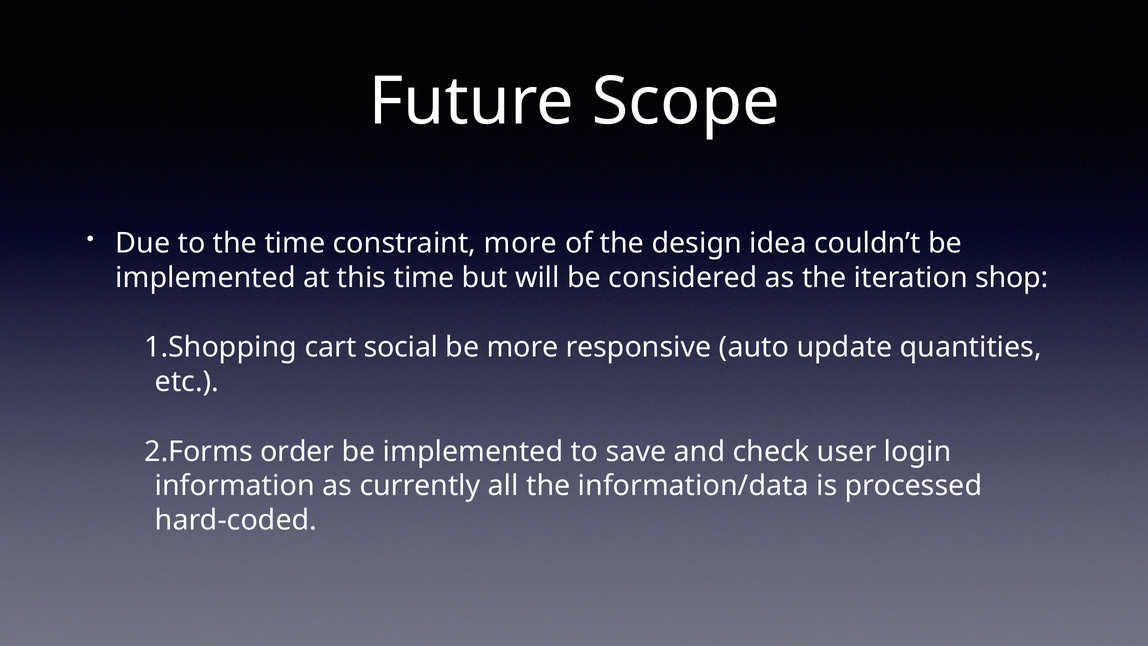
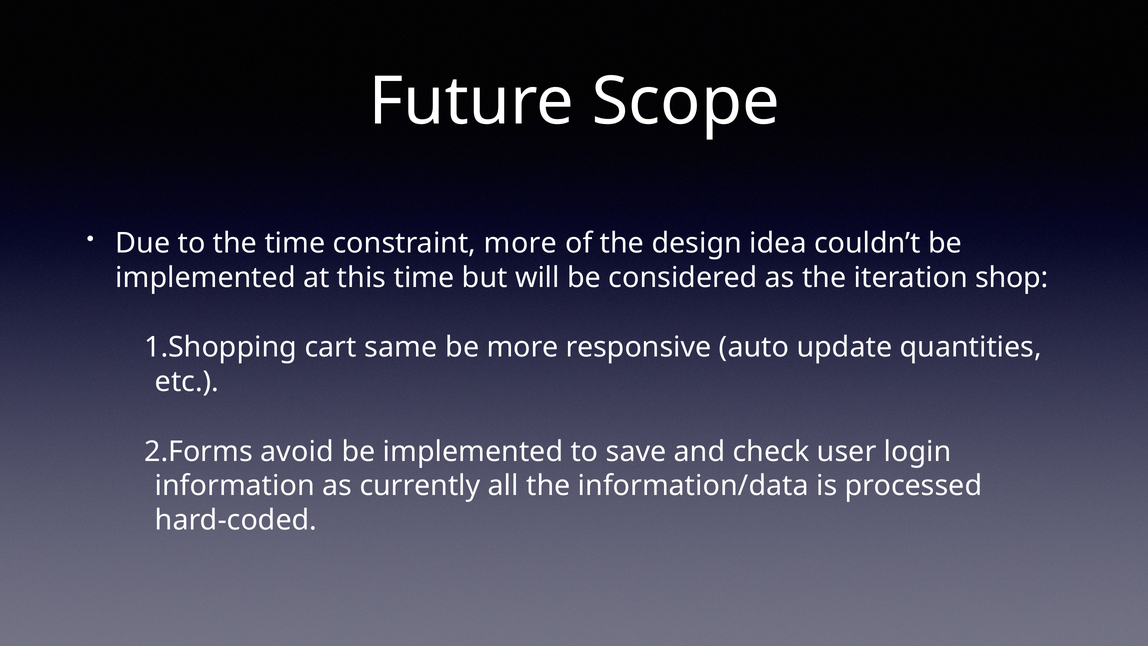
social: social -> same
order: order -> avoid
